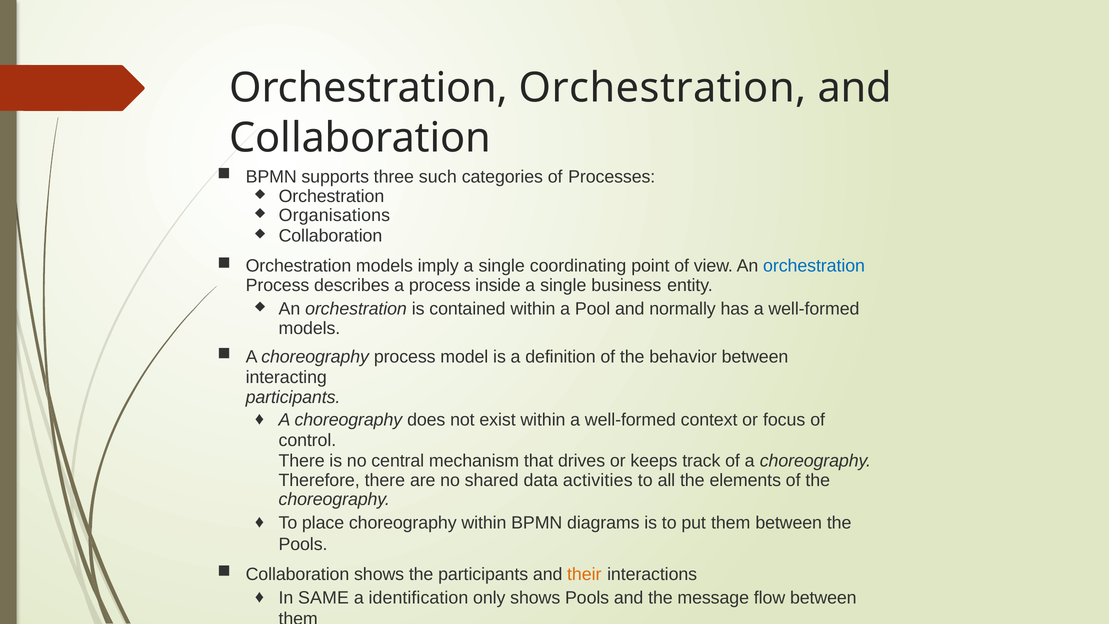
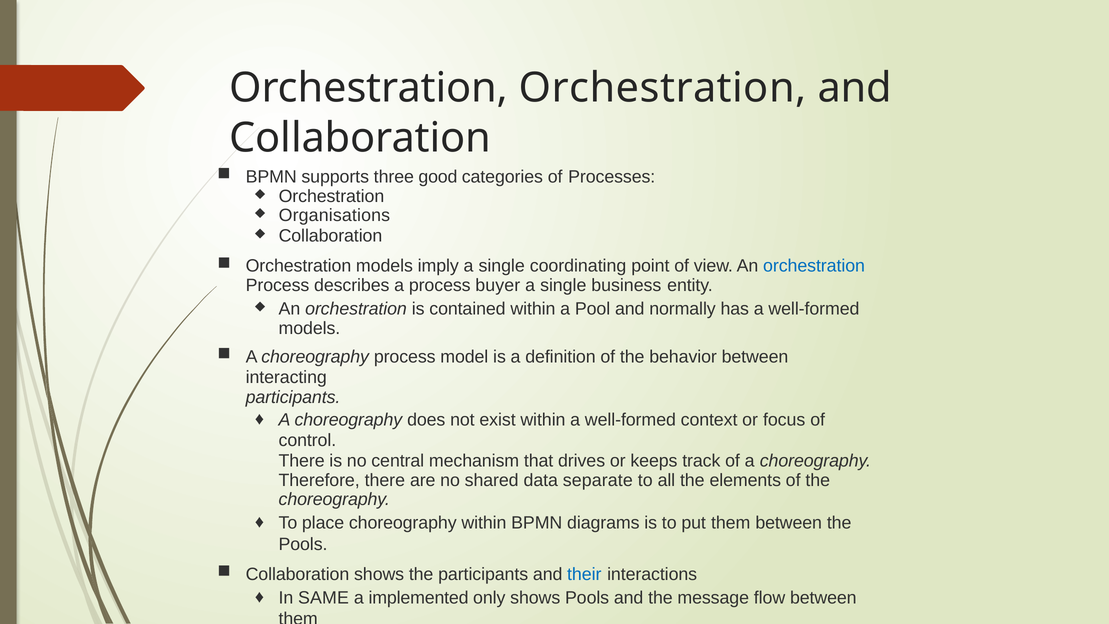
such: such -> good
inside: inside -> buyer
activities: activities -> separate
their colour: orange -> blue
identification: identification -> implemented
